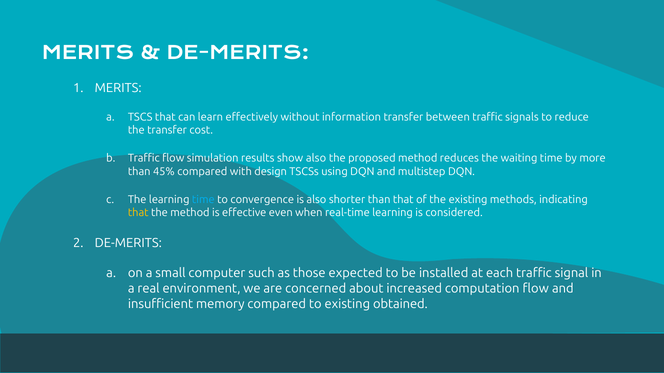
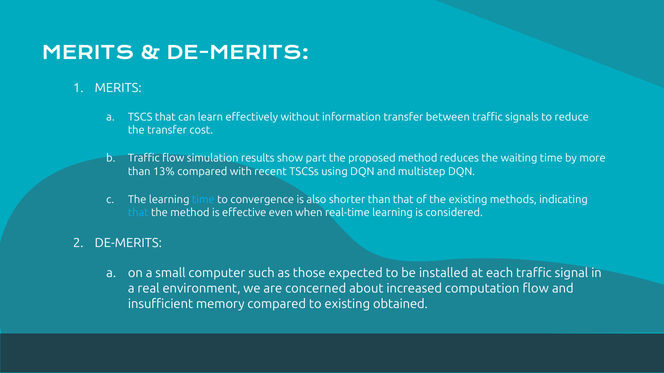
show also: also -> part
45%: 45% -> 13%
design: design -> recent
that at (138, 213) colour: yellow -> light blue
